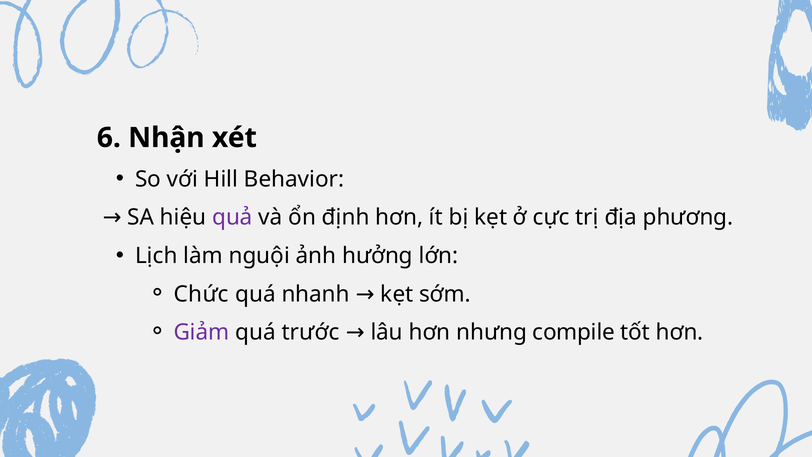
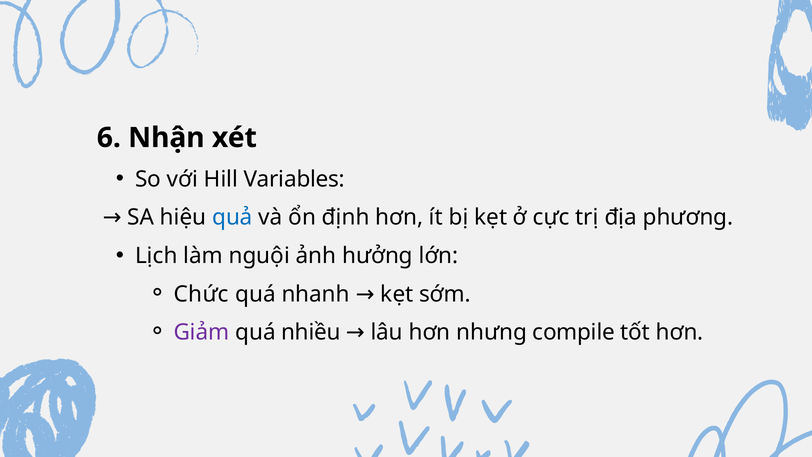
Behavior: Behavior -> Variables
quả colour: purple -> blue
trước: trước -> nhiều
